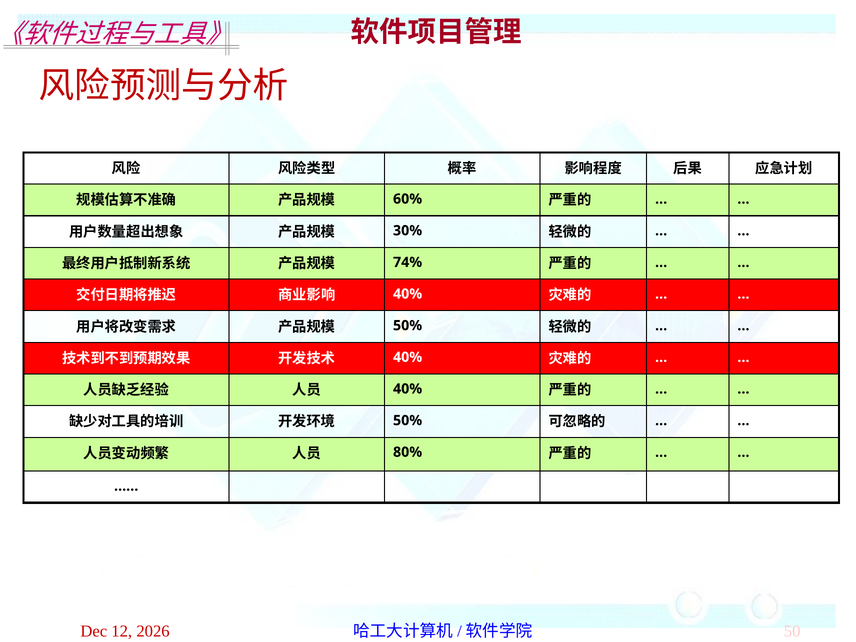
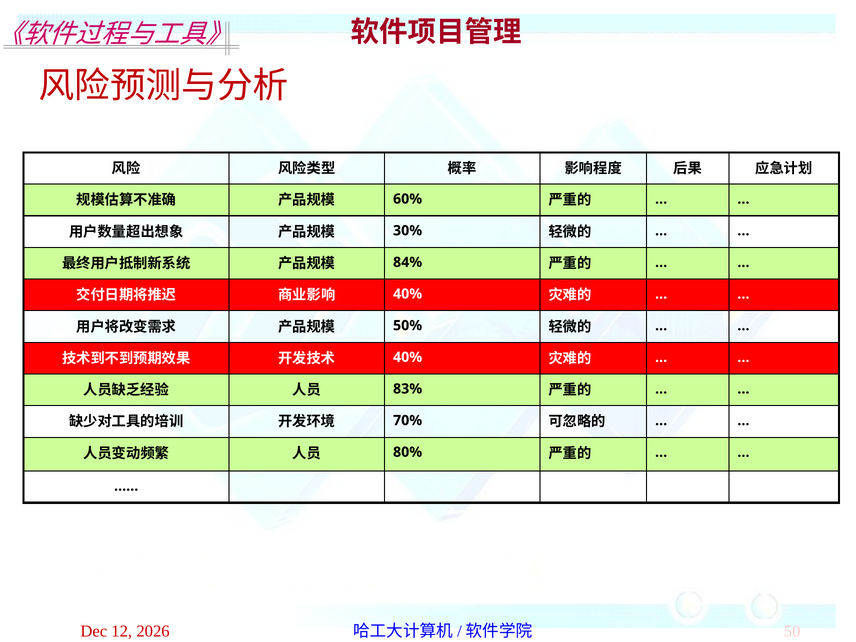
74%: 74% -> 84%
40% at (408, 389): 40% -> 83%
50% at (408, 420): 50% -> 70%
